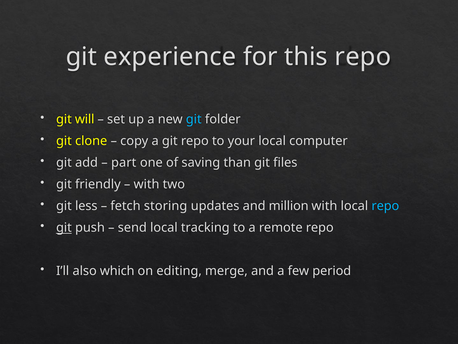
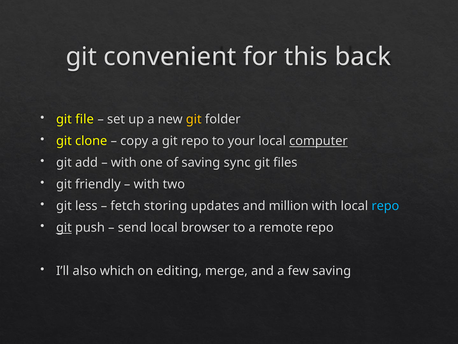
experience: experience -> convenient
this repo: repo -> back
will: will -> file
git at (194, 119) colour: light blue -> yellow
computer underline: none -> present
part at (124, 163): part -> with
than: than -> sync
tracking: tracking -> browser
few period: period -> saving
